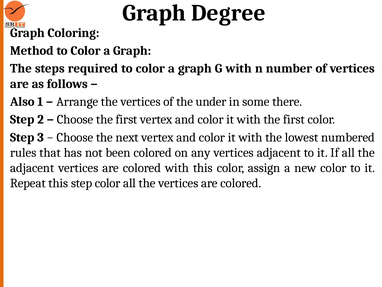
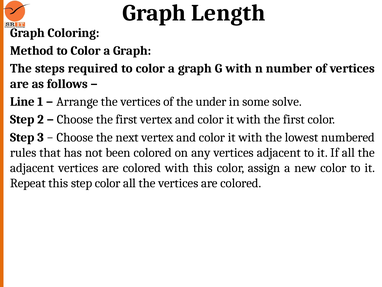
Degree: Degree -> Length
Also: Also -> Line
there: there -> solve
